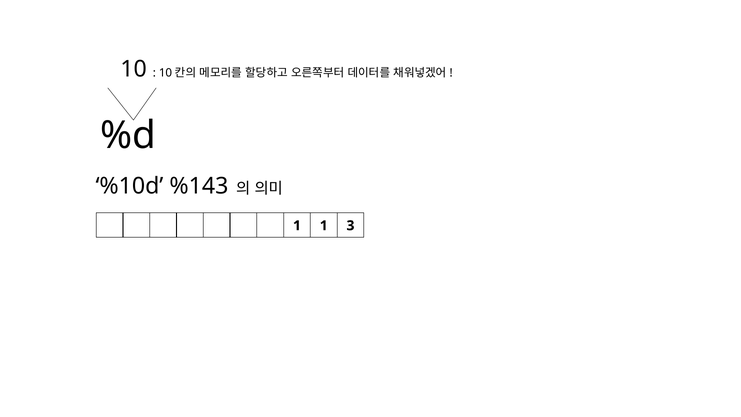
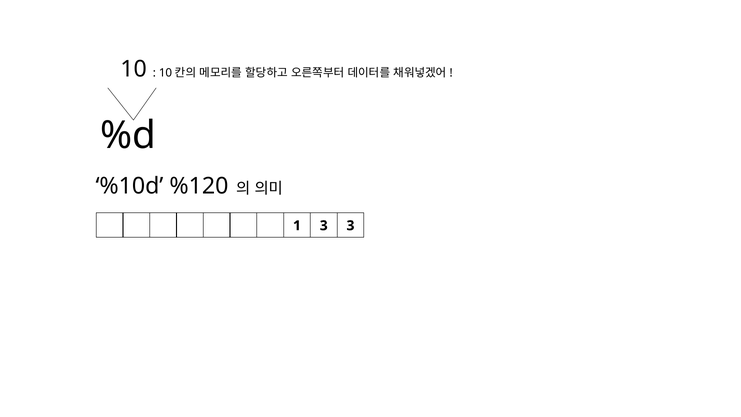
%143: %143 -> %120
1 1: 1 -> 3
